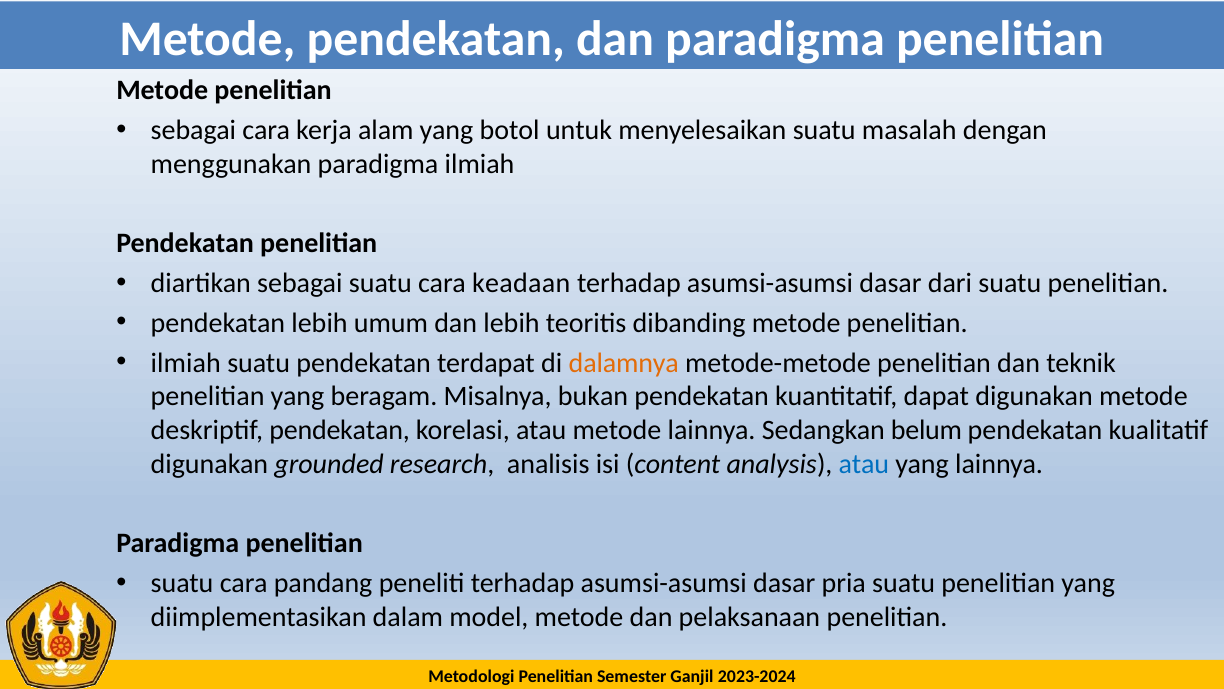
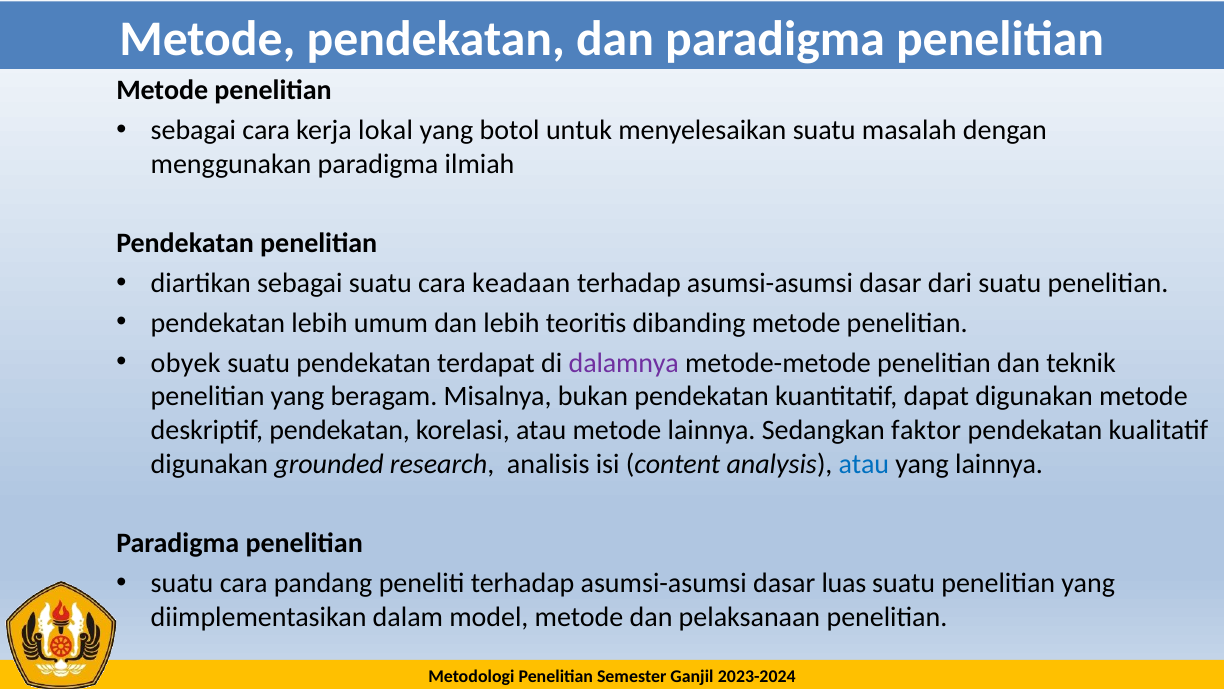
alam: alam -> lokal
ilmiah at (186, 362): ilmiah -> obyek
dalamnya colour: orange -> purple
belum: belum -> faktor
pria: pria -> luas
